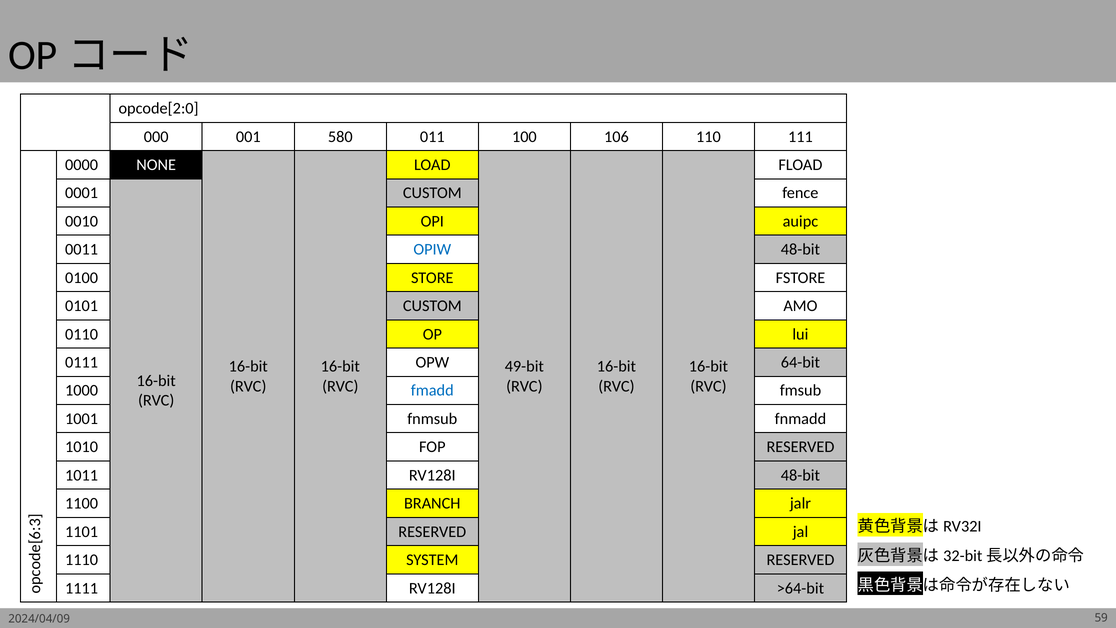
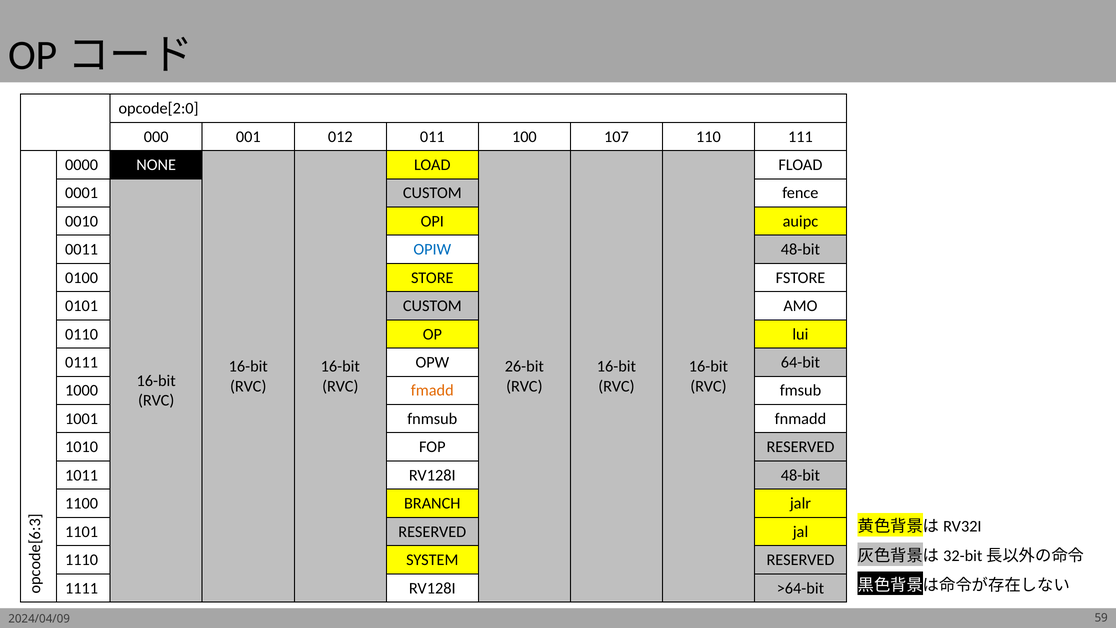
580: 580 -> 012
106: 106 -> 107
49-bit: 49-bit -> 26-bit
fmadd colour: blue -> orange
